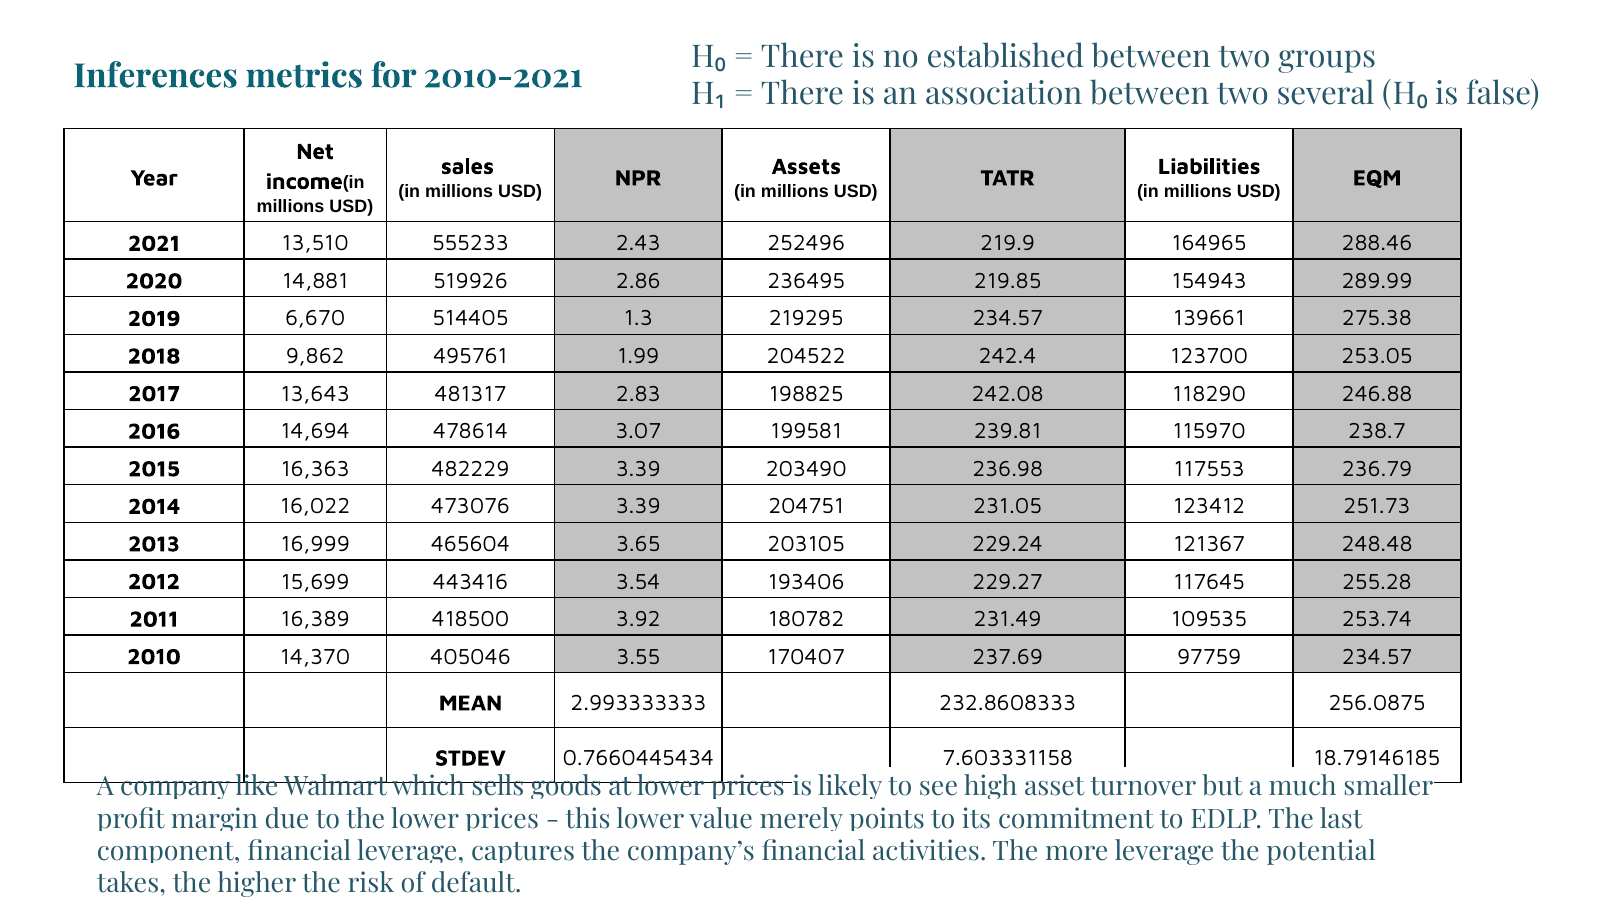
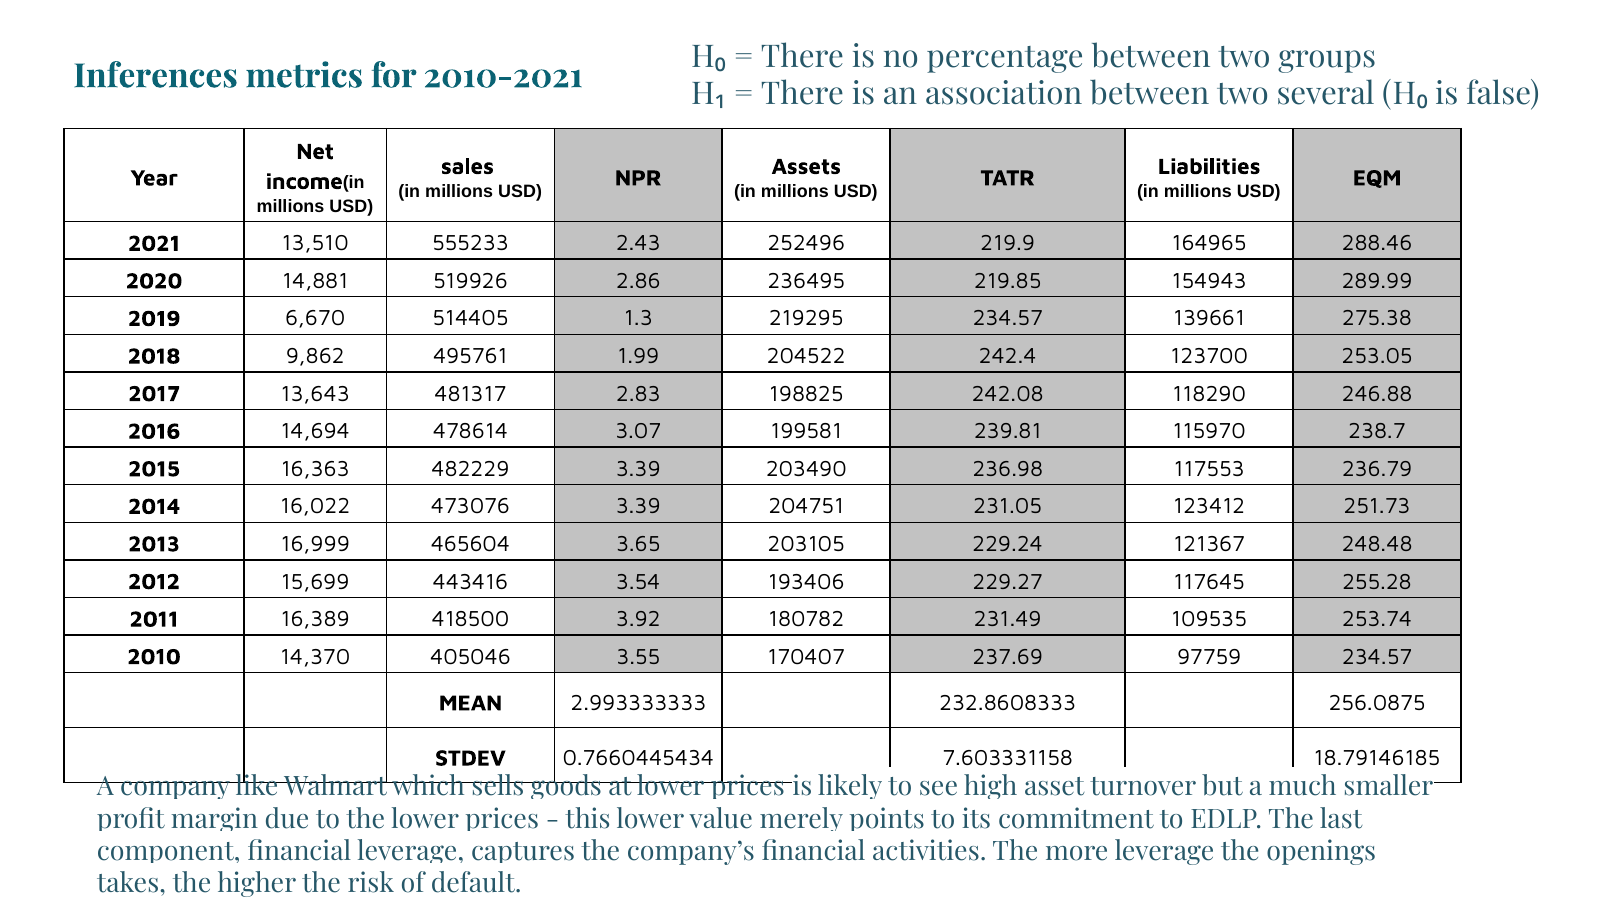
established: established -> percentage
potential: potential -> openings
